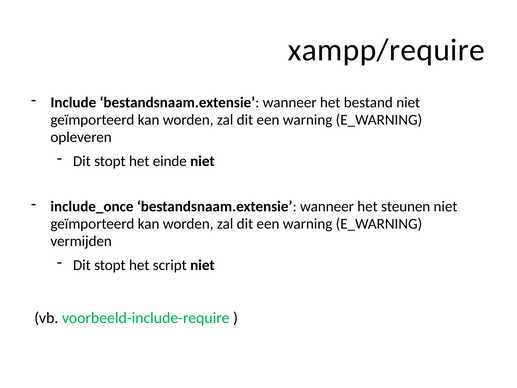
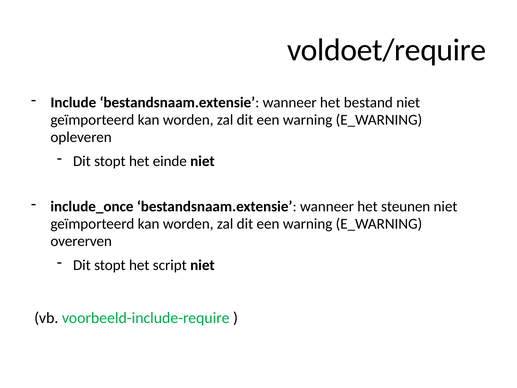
xampp/require: xampp/require -> voldoet/require
vermijden: vermijden -> overerven
